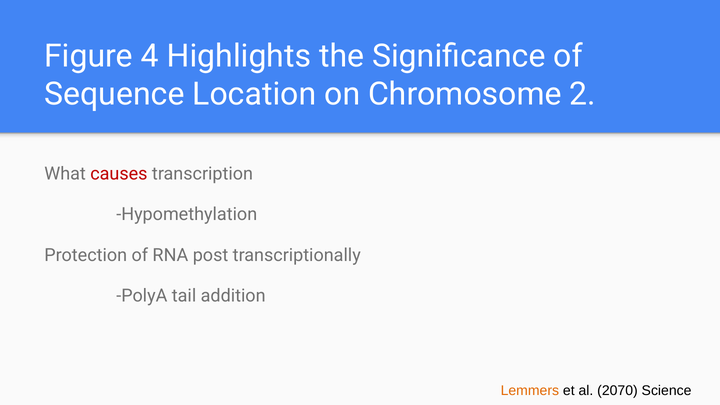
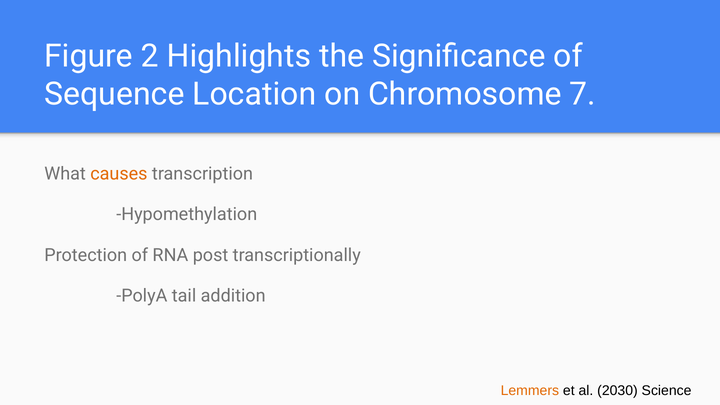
4: 4 -> 2
2: 2 -> 7
causes colour: red -> orange
2070: 2070 -> 2030
